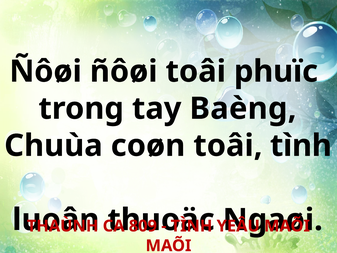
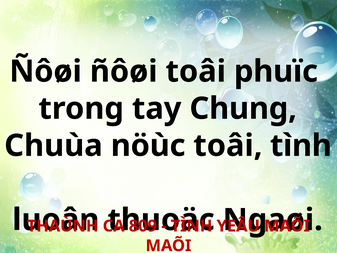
Baèng: Baèng -> Chung
coøn: coøn -> nöùc
